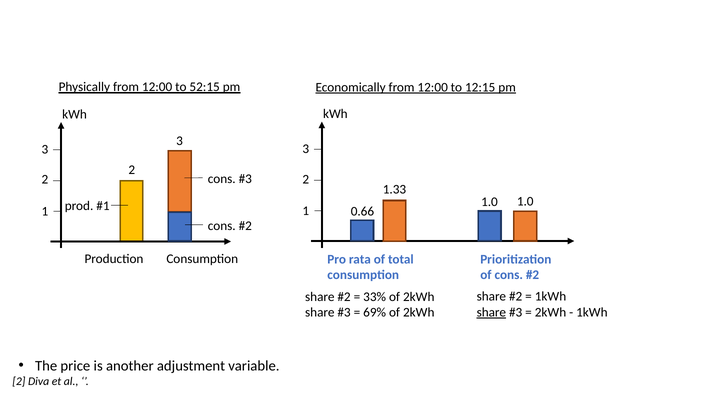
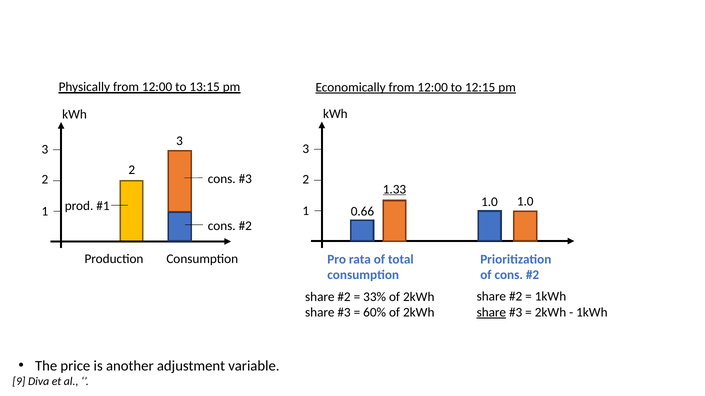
52:15: 52:15 -> 13:15
1.33 underline: none -> present
69%: 69% -> 60%
2 at (19, 382): 2 -> 9
